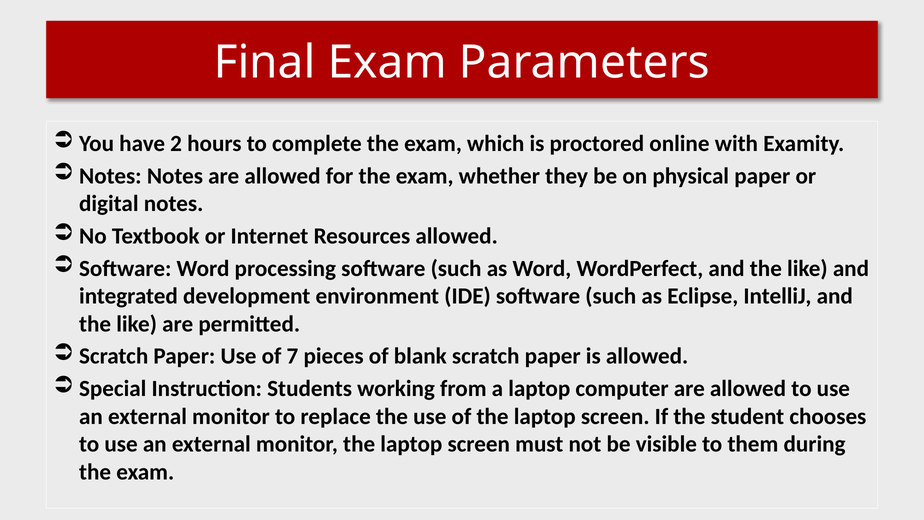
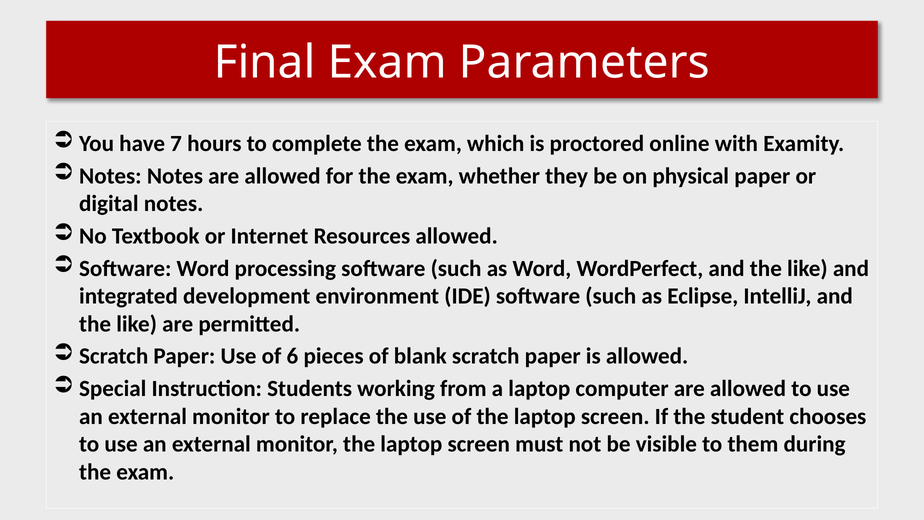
2: 2 -> 7
7: 7 -> 6
